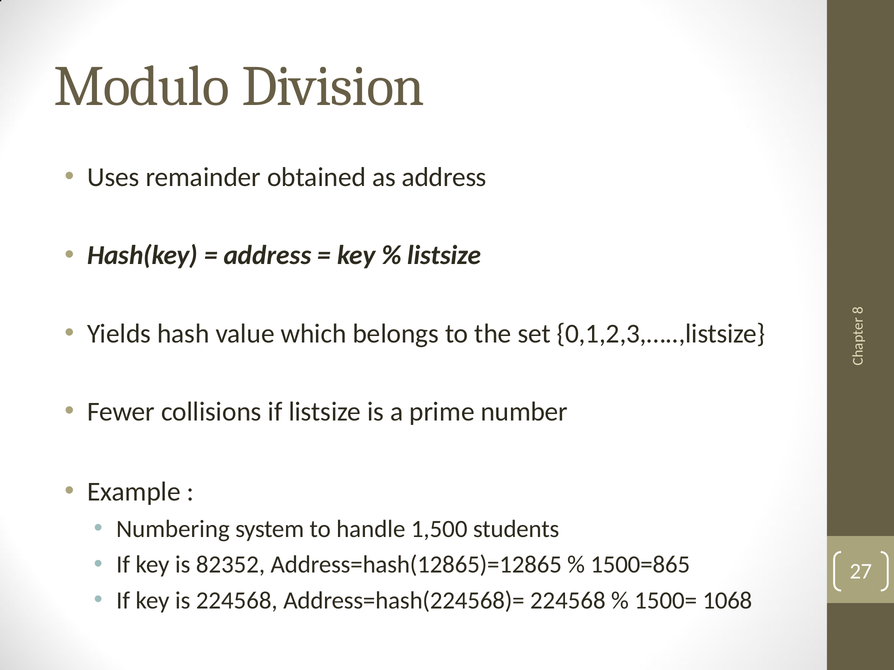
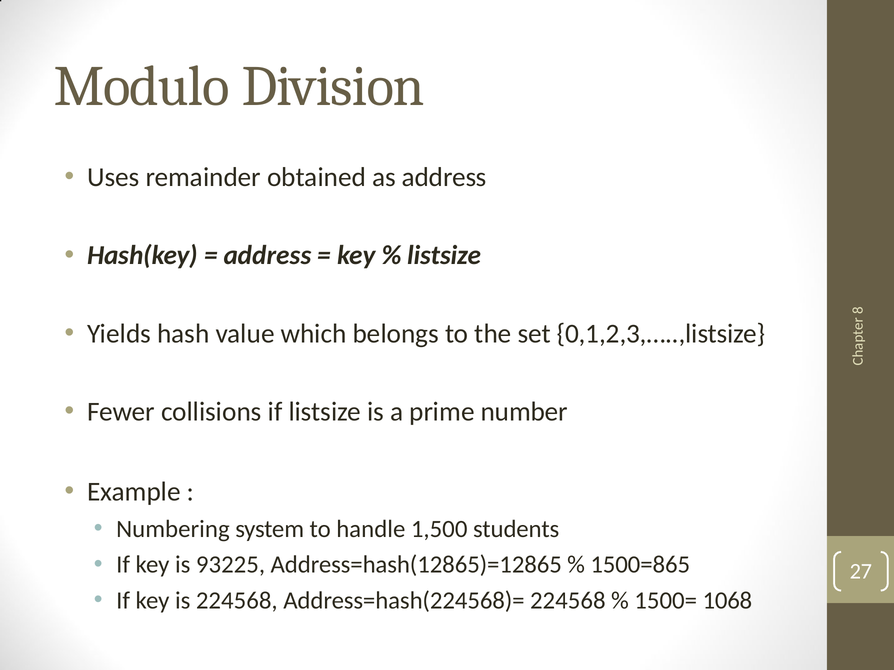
82352: 82352 -> 93225
